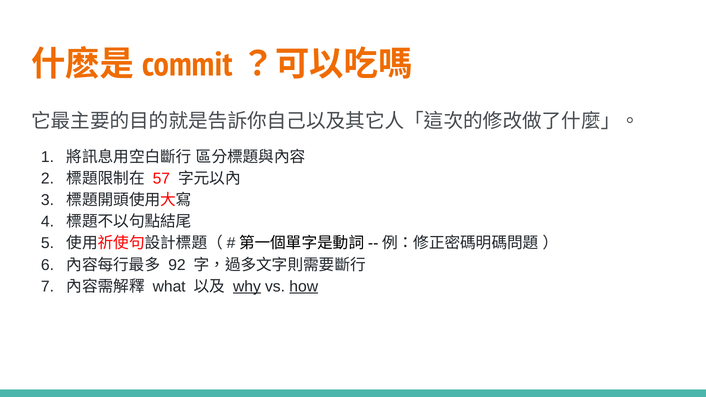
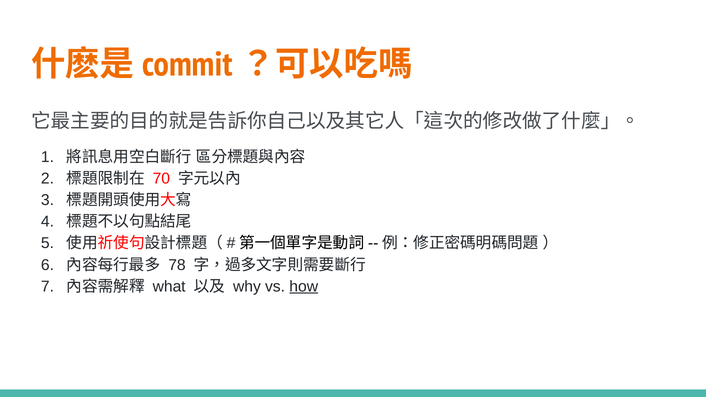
57: 57 -> 70
92: 92 -> 78
why underline: present -> none
